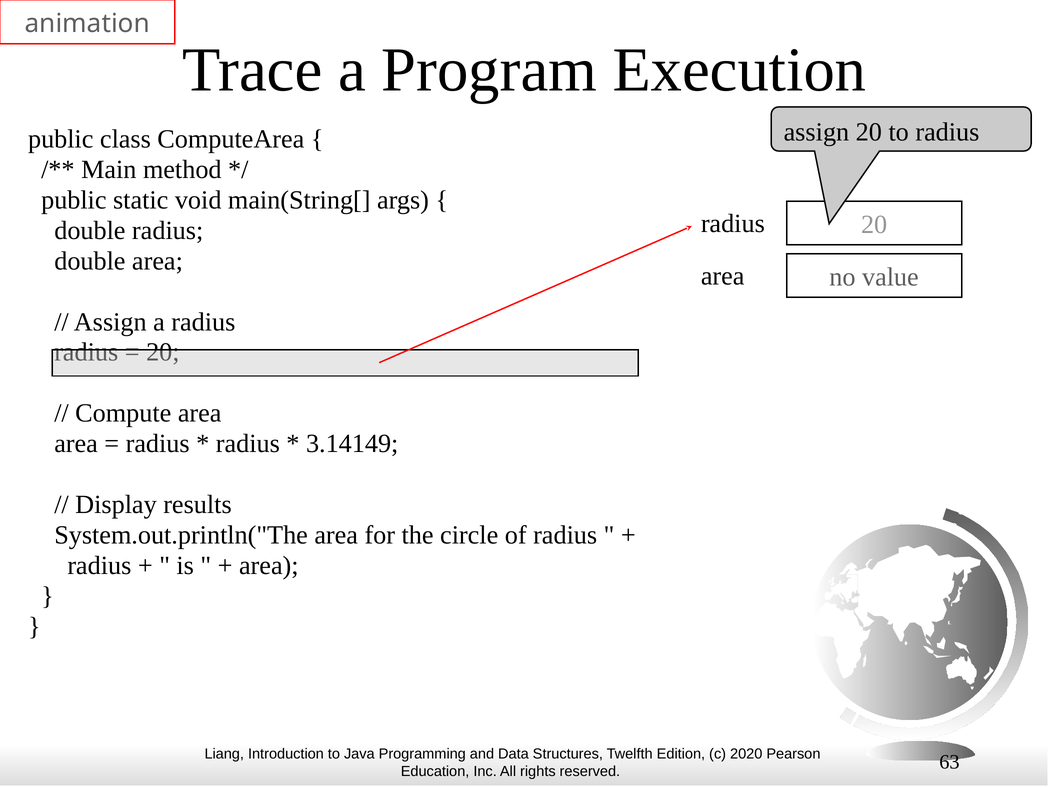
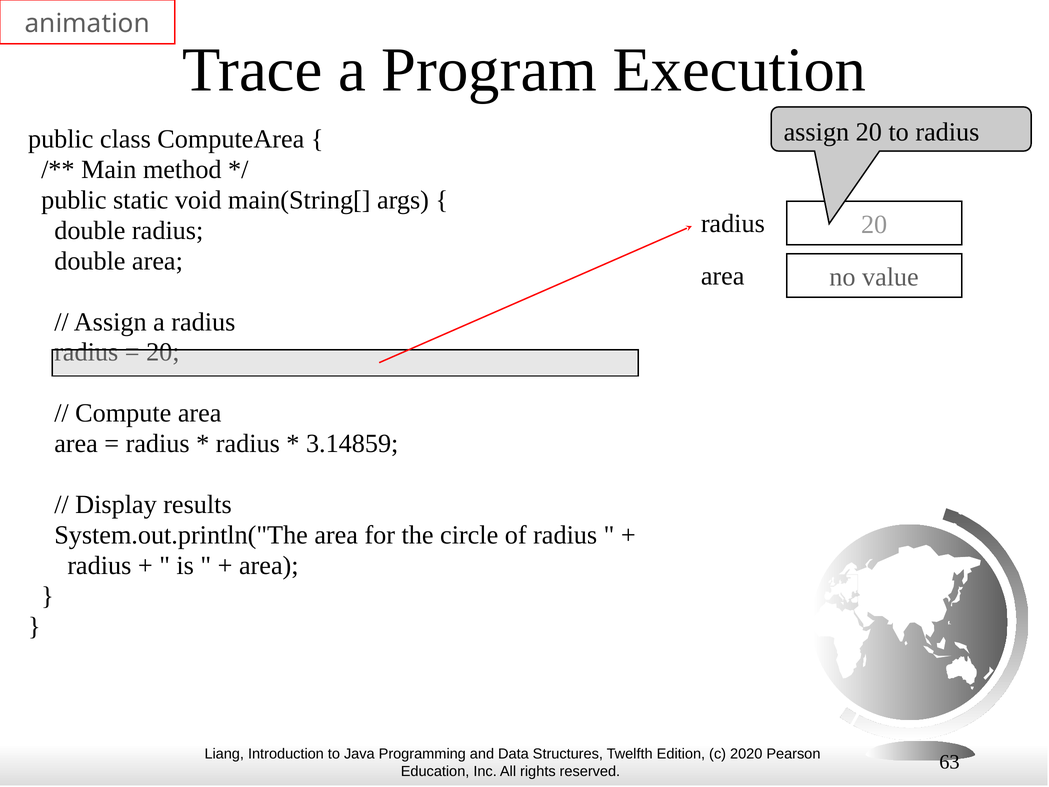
3.14149: 3.14149 -> 3.14859
